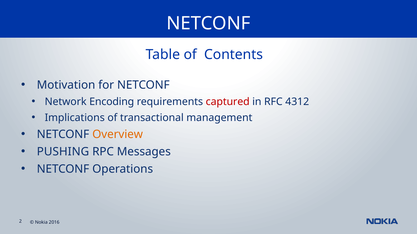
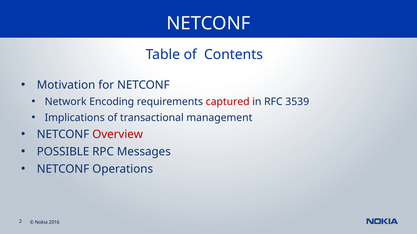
4312: 4312 -> 3539
Overview colour: orange -> red
PUSHING: PUSHING -> POSSIBLE
